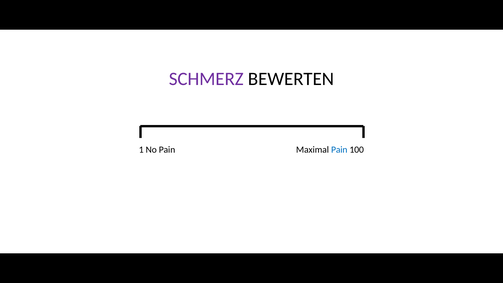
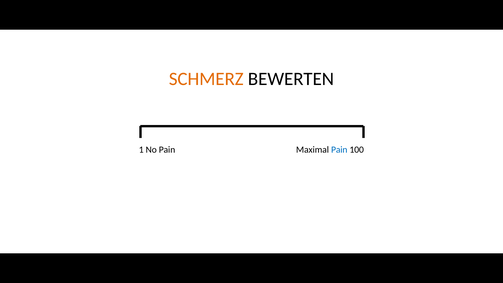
SCHMERZ colour: purple -> orange
